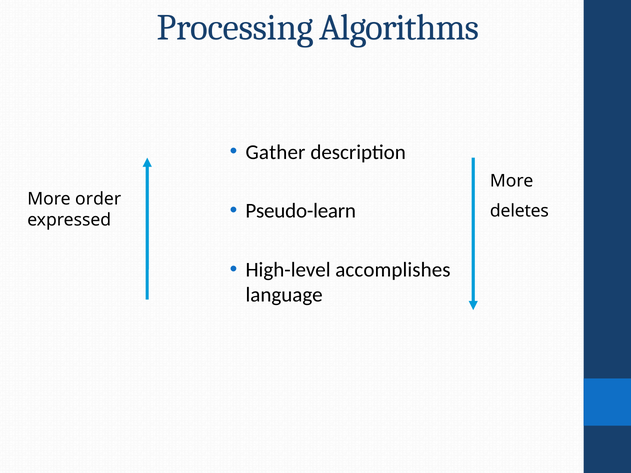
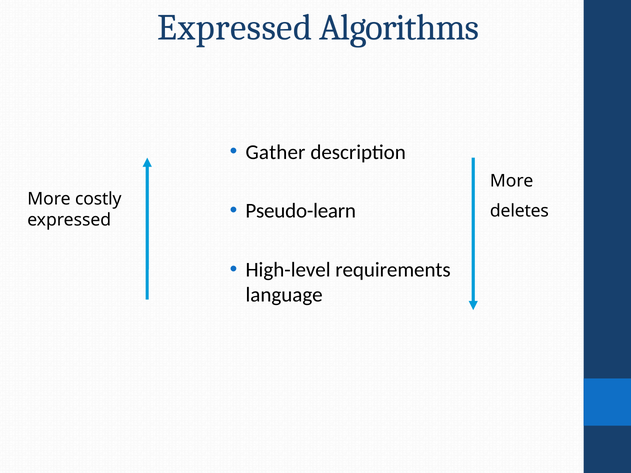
Processing at (235, 28): Processing -> Expressed
order: order -> costly
accomplishes: accomplishes -> requirements
